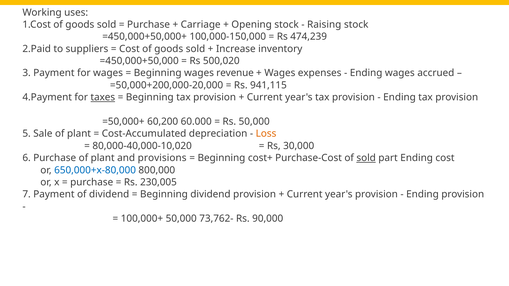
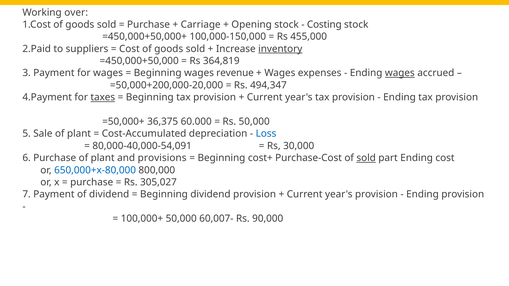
uses: uses -> over
Raising: Raising -> Costing
474,239: 474,239 -> 455,000
inventory underline: none -> present
500,020: 500,020 -> 364,819
wages at (400, 73) underline: none -> present
941,115: 941,115 -> 494,347
60,200: 60,200 -> 36,375
Loss colour: orange -> blue
80,000-40,000-10,020: 80,000-40,000-10,020 -> 80,000-40,000-54,091
230,005: 230,005 -> 305,027
73,762-: 73,762- -> 60,007-
